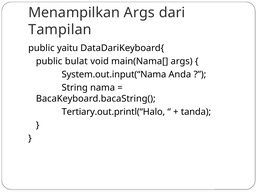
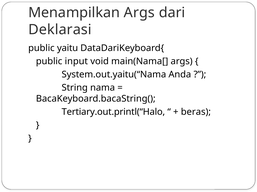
Tampilan: Tampilan -> Deklarasi
bulat: bulat -> input
System.out.input(“Nama: System.out.input(“Nama -> System.out.yaitu(“Nama
tanda: tanda -> beras
